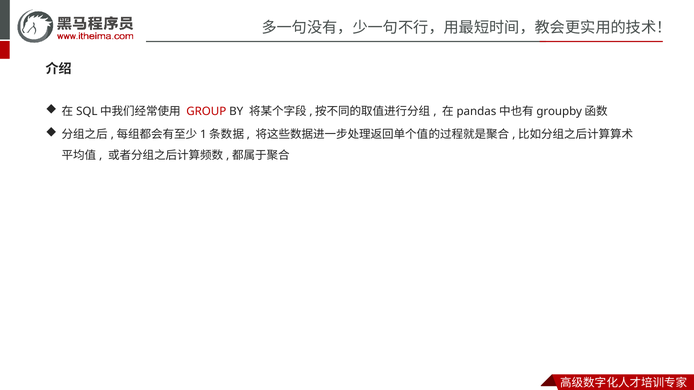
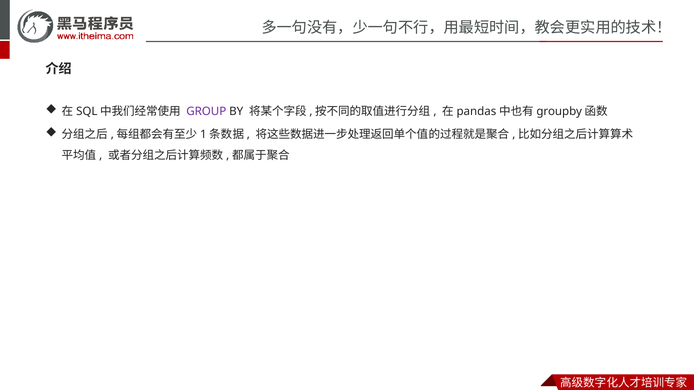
GROUP colour: red -> purple
